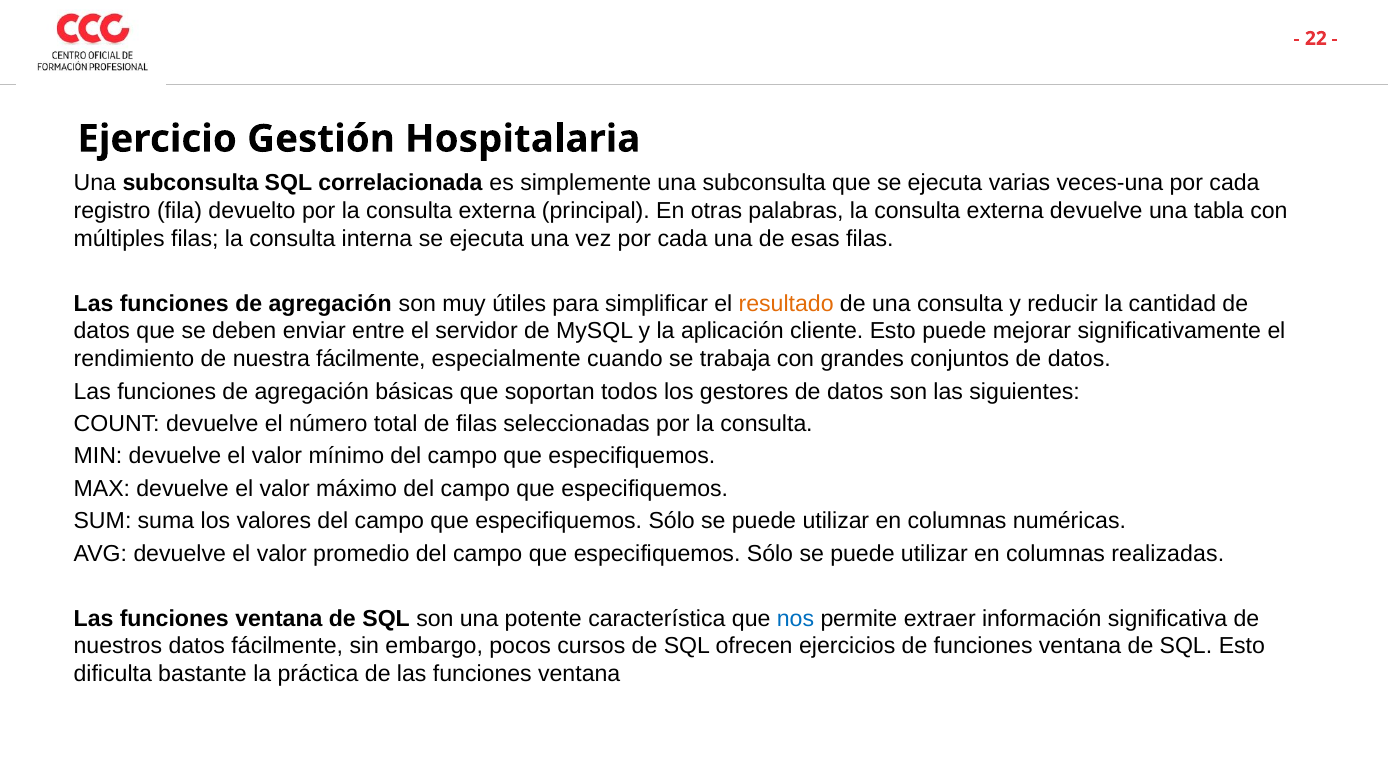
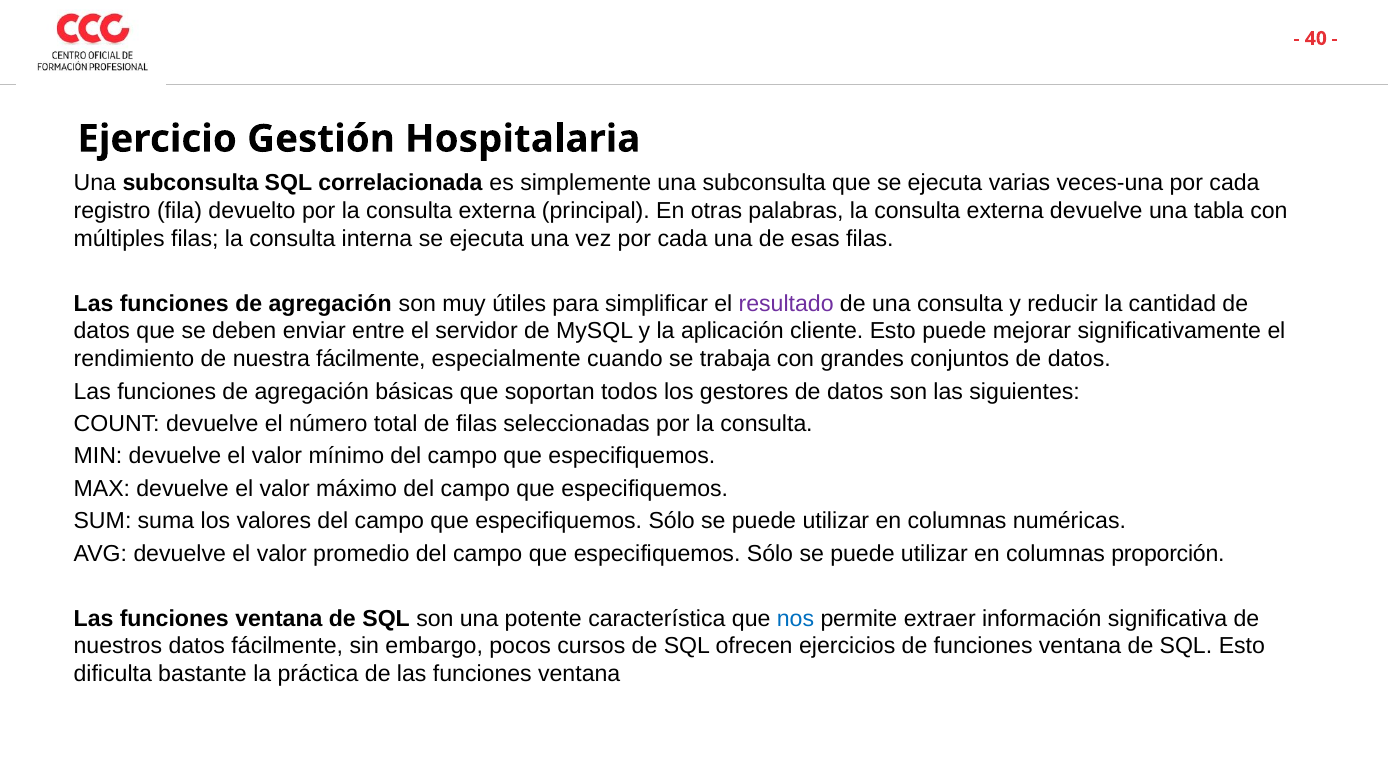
22: 22 -> 40
resultado colour: orange -> purple
realizadas: realizadas -> proporción
